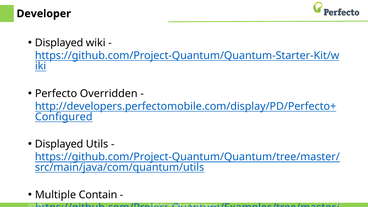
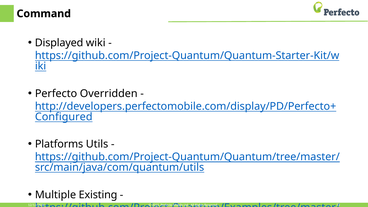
Developer: Developer -> Command
Displayed at (59, 144): Displayed -> Platforms
Contain: Contain -> Existing
